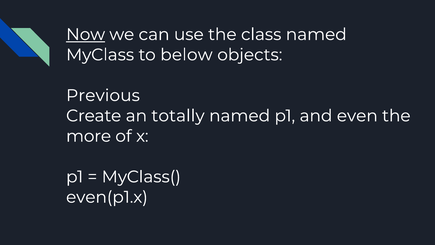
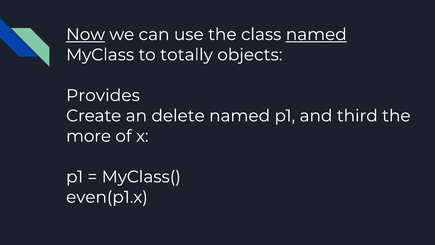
named at (316, 34) underline: none -> present
below: below -> totally
Previous: Previous -> Provides
totally: totally -> delete
even: even -> third
